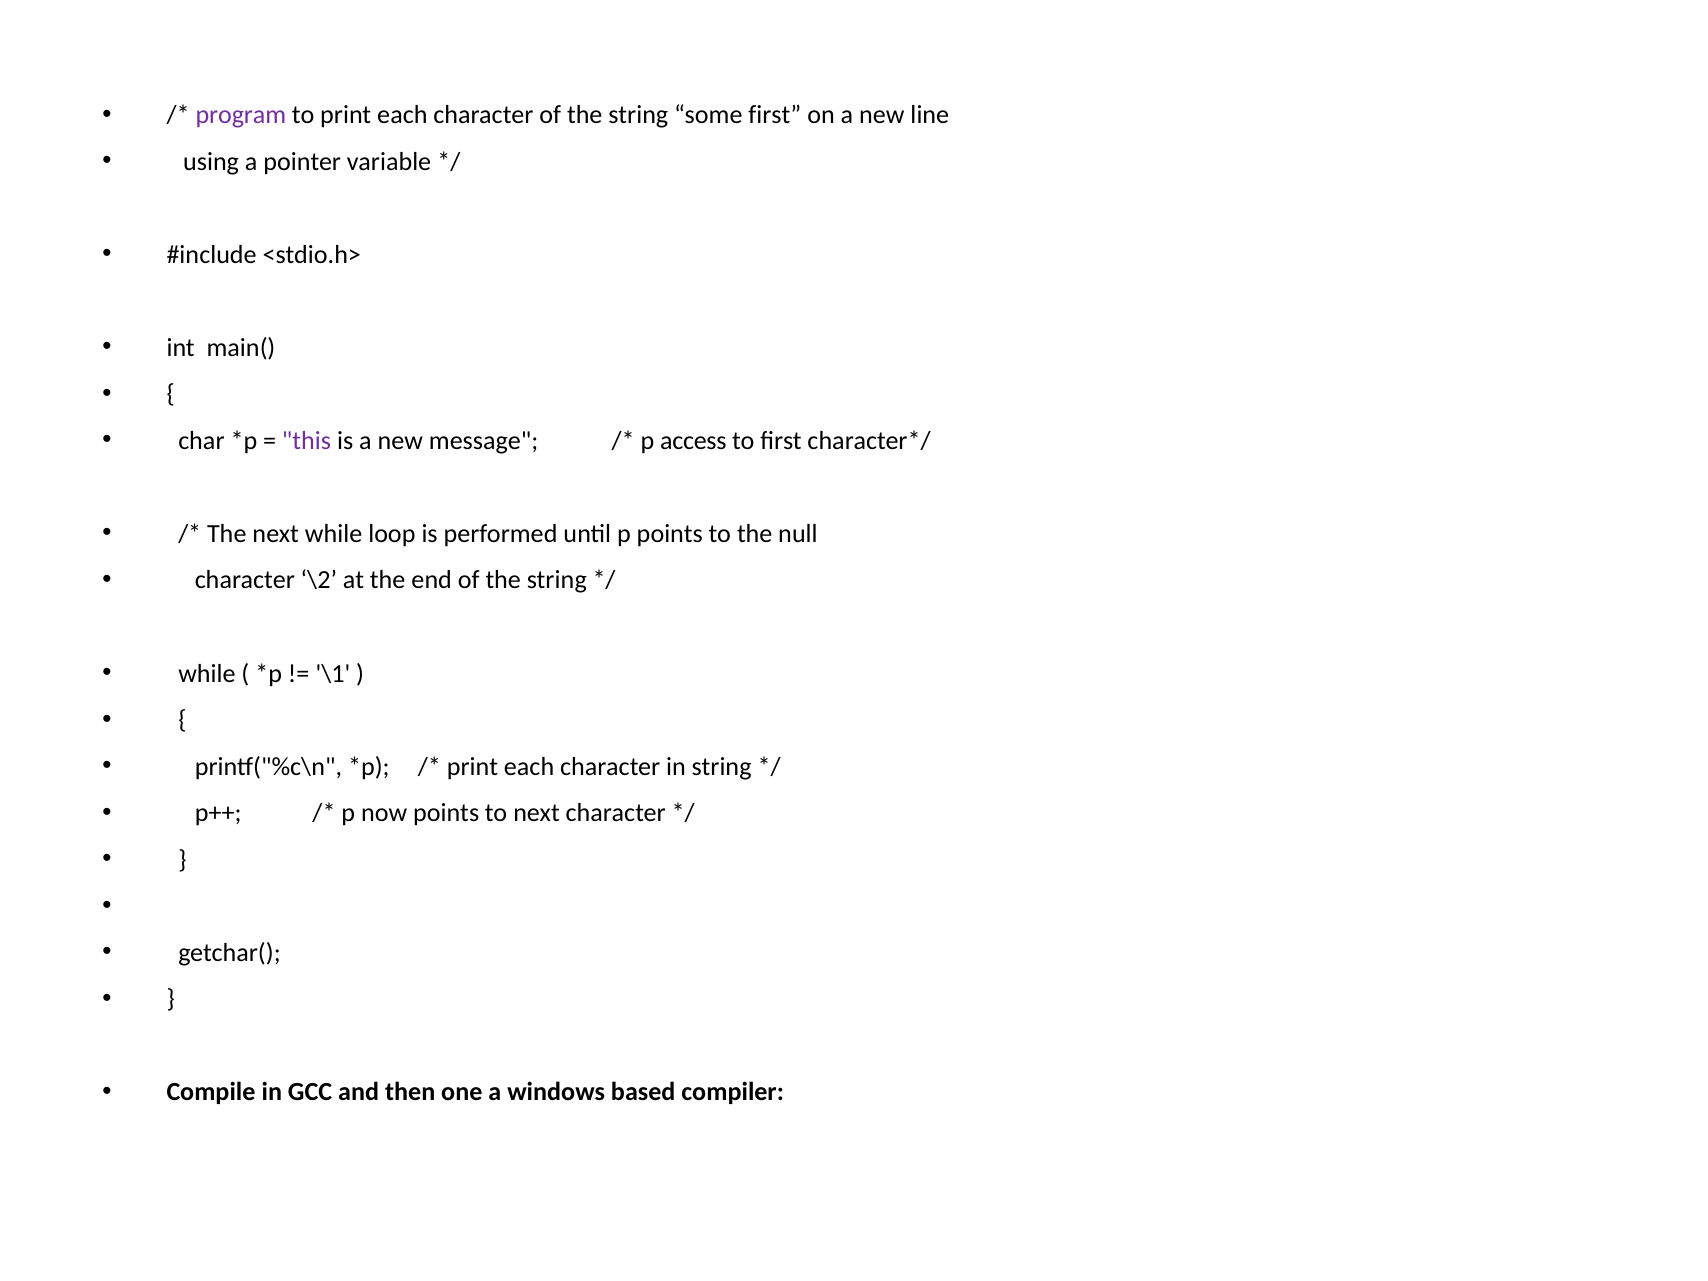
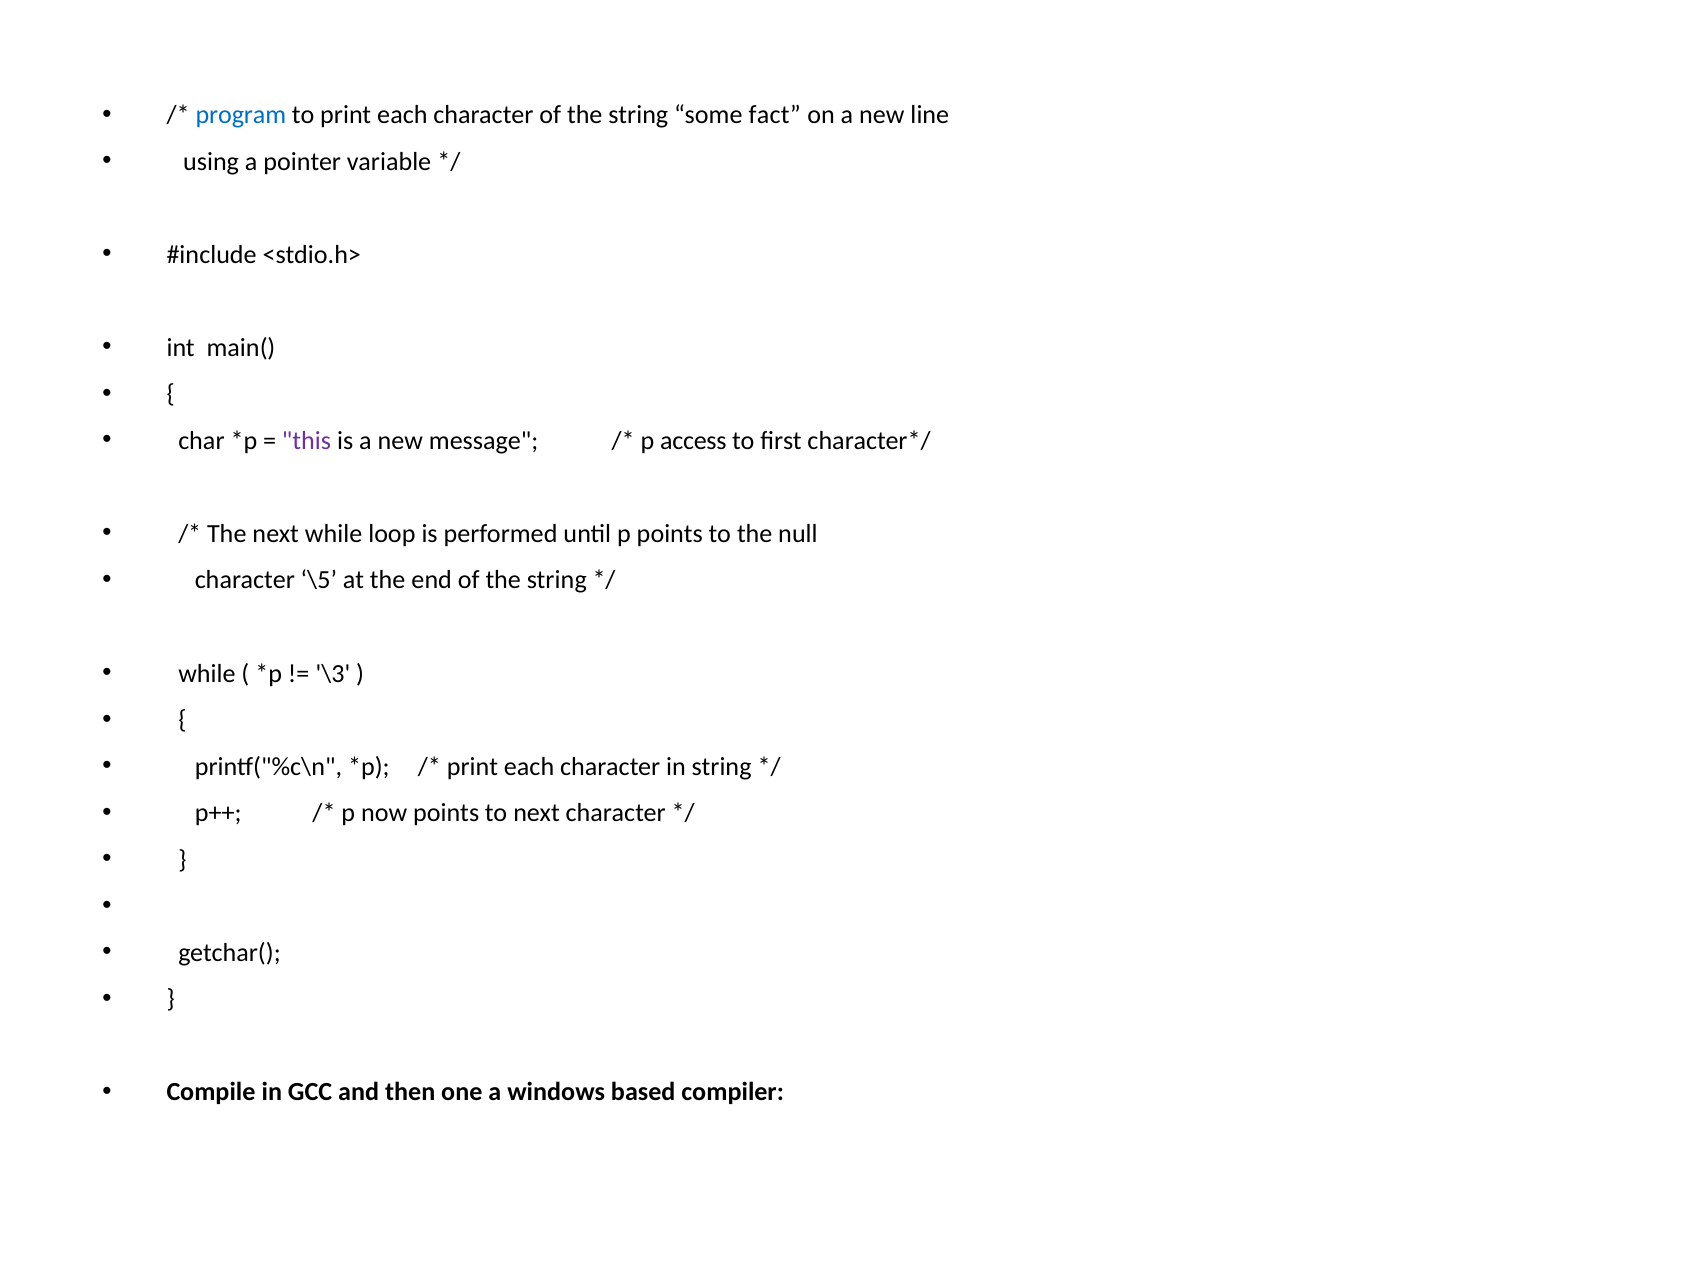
program colour: purple -> blue
some first: first -> fact
\2: \2 -> \5
\1: \1 -> \3
